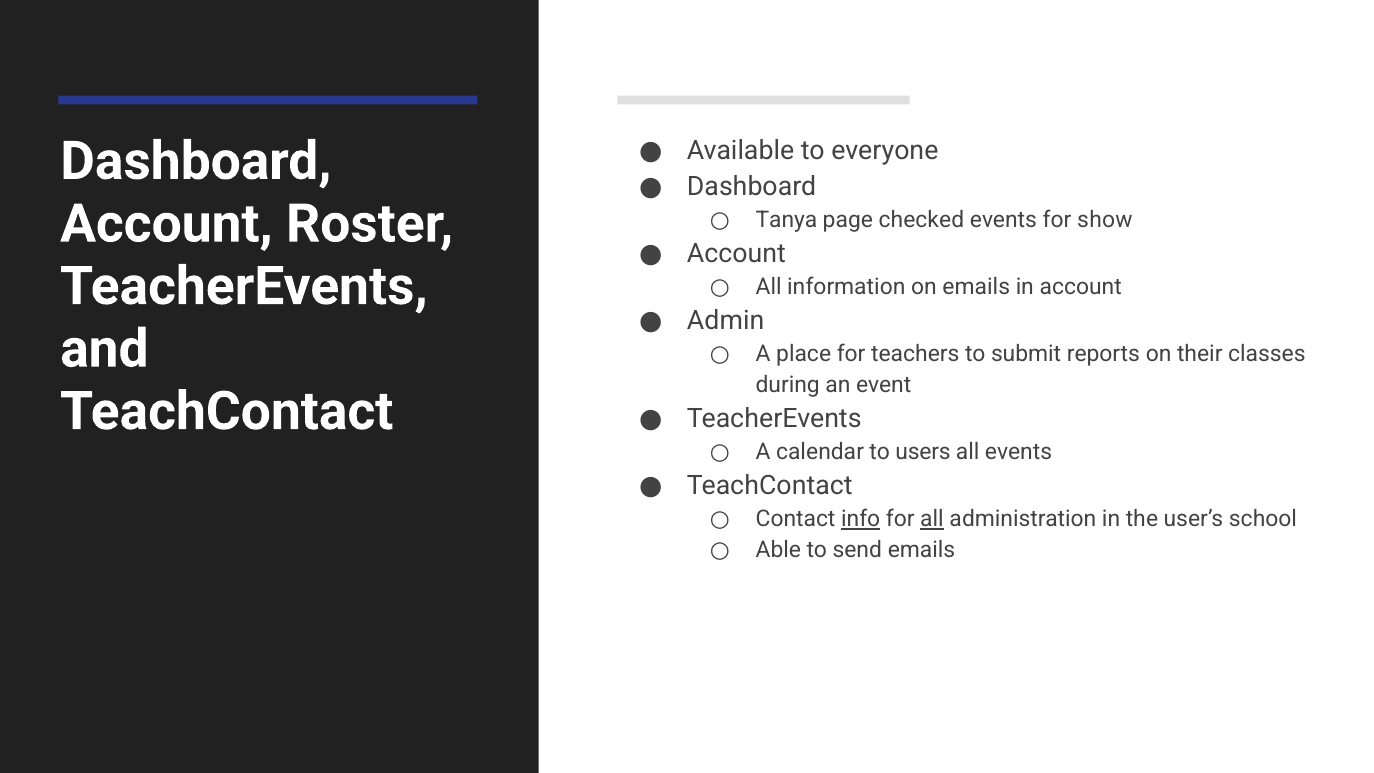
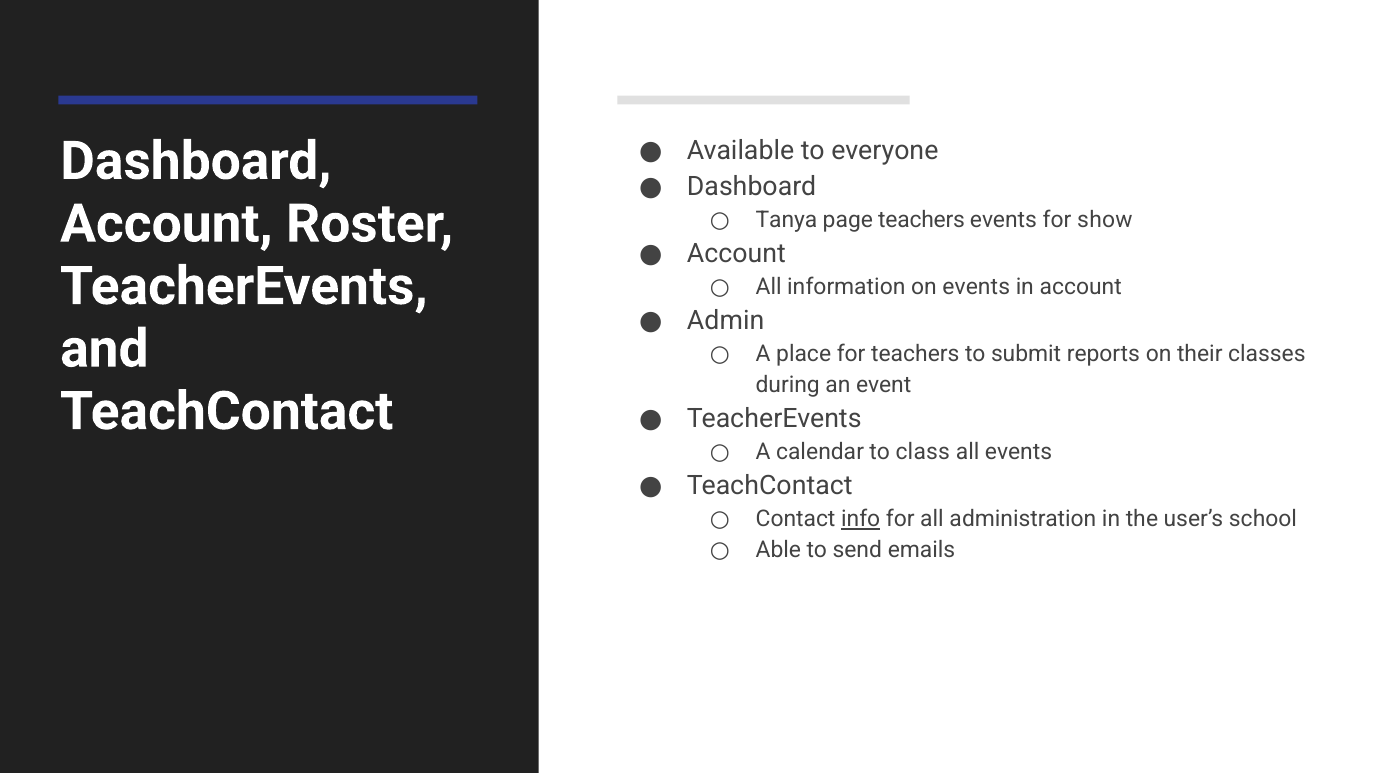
page checked: checked -> teachers
on emails: emails -> events
users: users -> class
all at (932, 519) underline: present -> none
